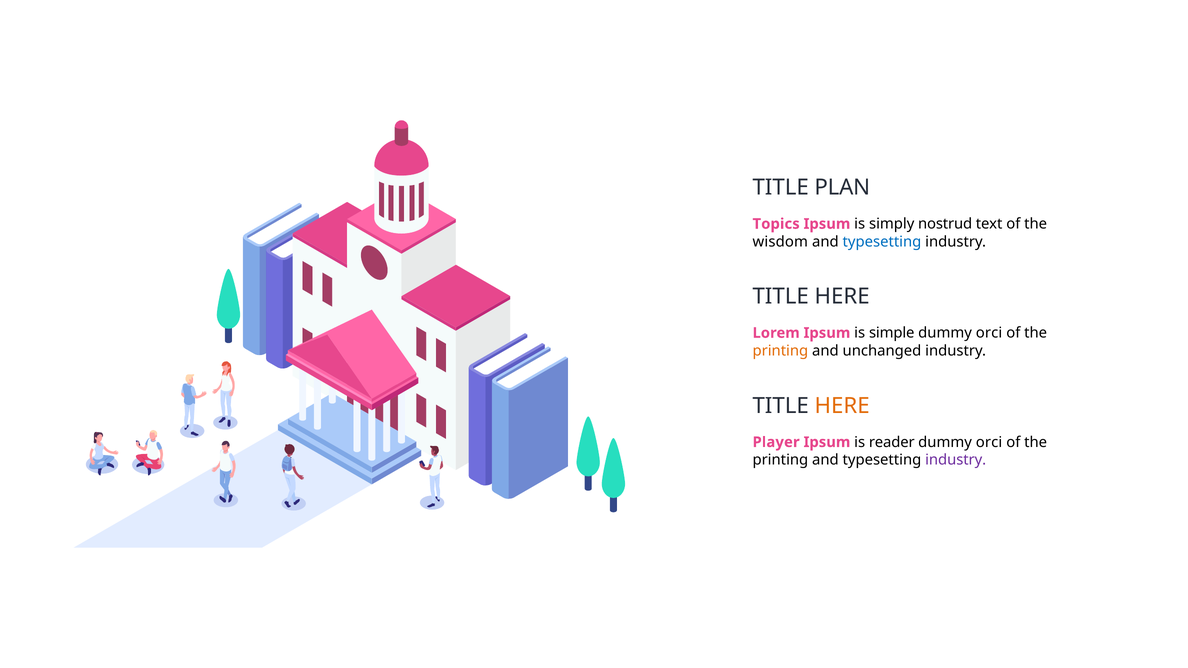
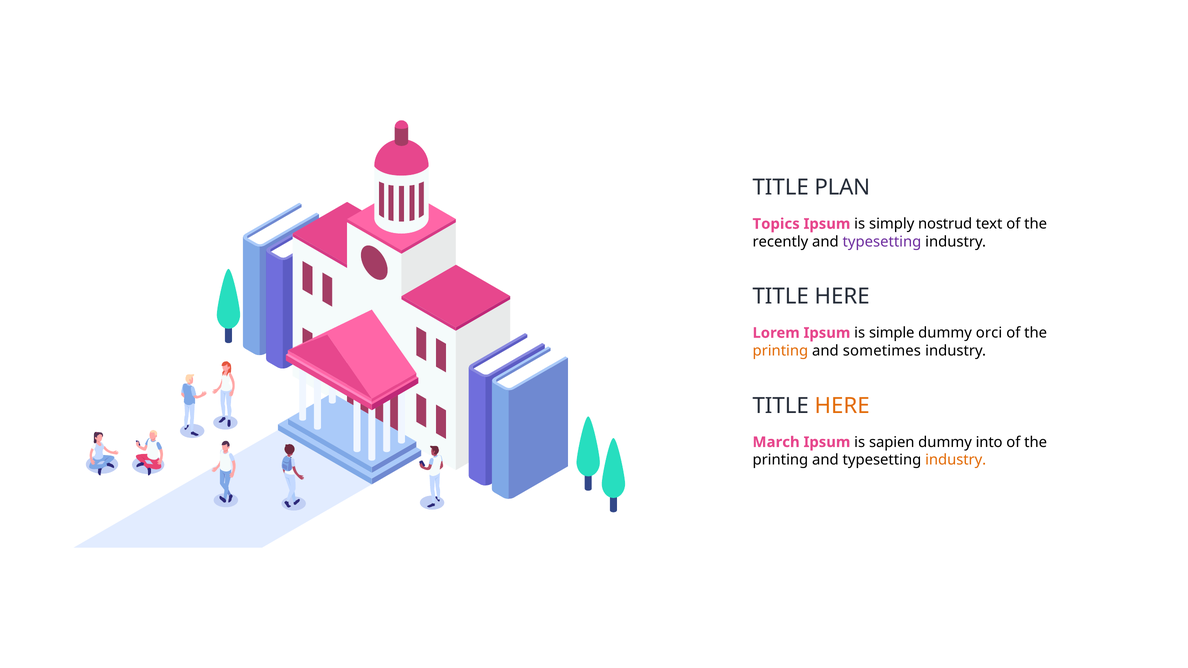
wisdom: wisdom -> recently
typesetting at (882, 242) colour: blue -> purple
unchanged: unchanged -> sometimes
Player: Player -> March
reader: reader -> sapien
orci at (989, 442): orci -> into
industry at (956, 460) colour: purple -> orange
